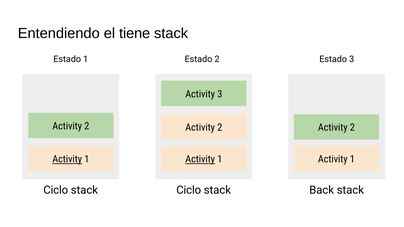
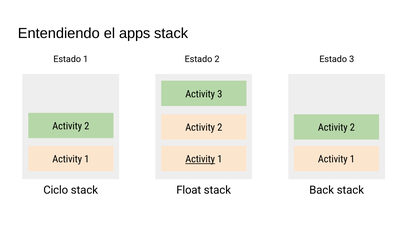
tiene: tiene -> apps
Activity at (67, 159) underline: present -> none
Ciclo at (189, 190): Ciclo -> Float
